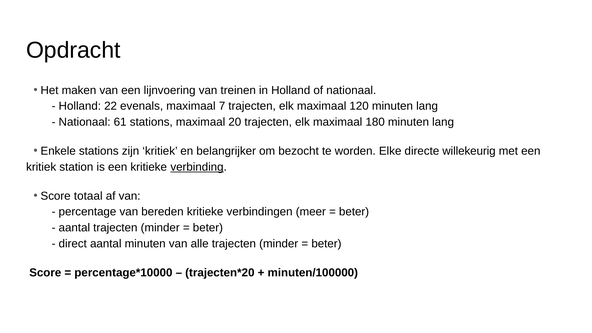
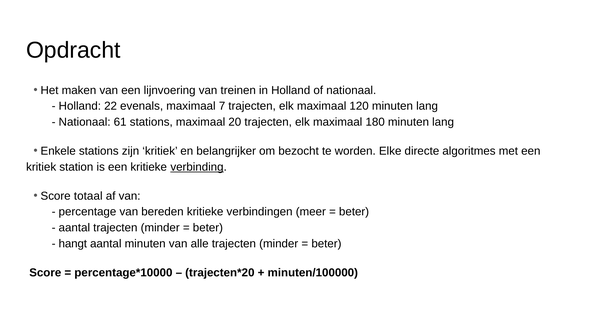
willekeurig: willekeurig -> algoritmes
direct: direct -> hangt
